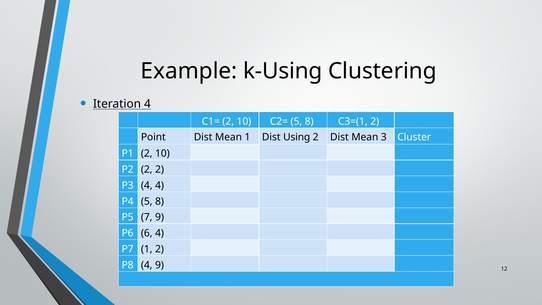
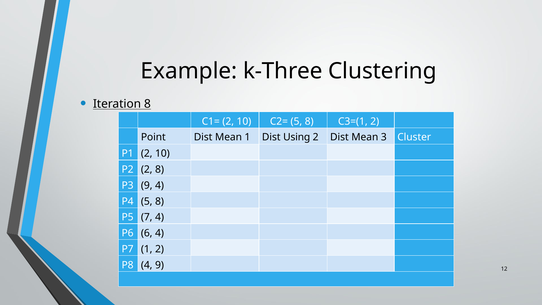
k-Using: k-Using -> k-Three
Iteration 4: 4 -> 8
2 2: 2 -> 8
P3 4: 4 -> 9
7 9: 9 -> 4
